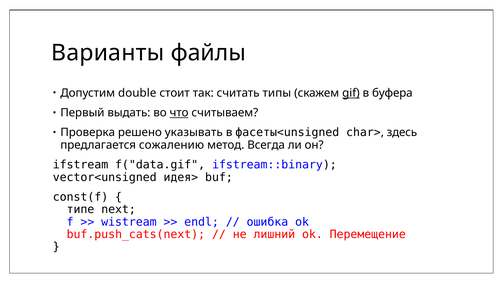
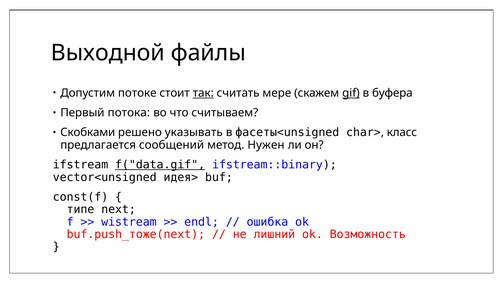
Варианты: Варианты -> Выходной
double: double -> потоке
так underline: none -> present
типы: типы -> мере
выдать: выдать -> потока
что underline: present -> none
Проверка: Проверка -> Скобками
здесь: здесь -> класс
сожалению: сожалению -> сообщений
Всегда: Всегда -> Нужен
f("data.gif underline: none -> present
buf.push_cats(next: buf.push_cats(next -> buf.push_тоже(next
Перемещение: Перемещение -> Возможность
